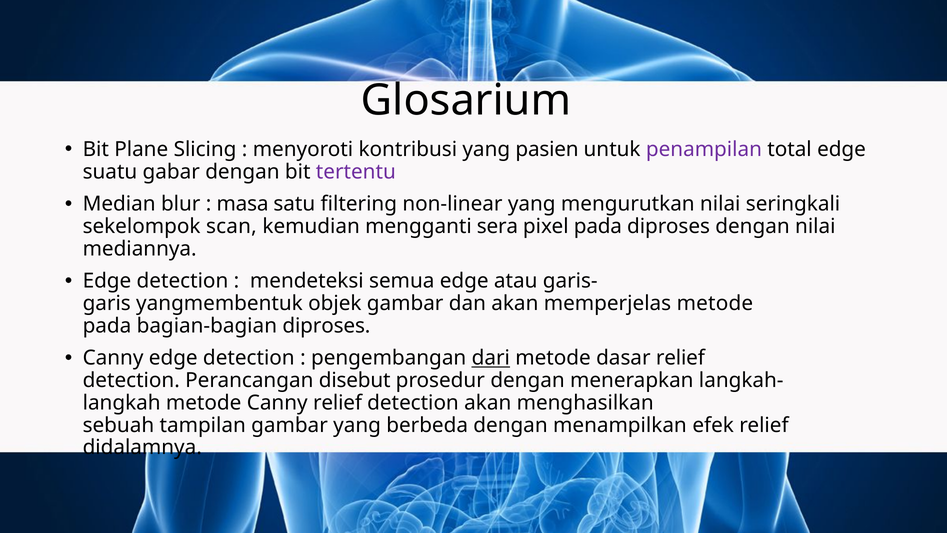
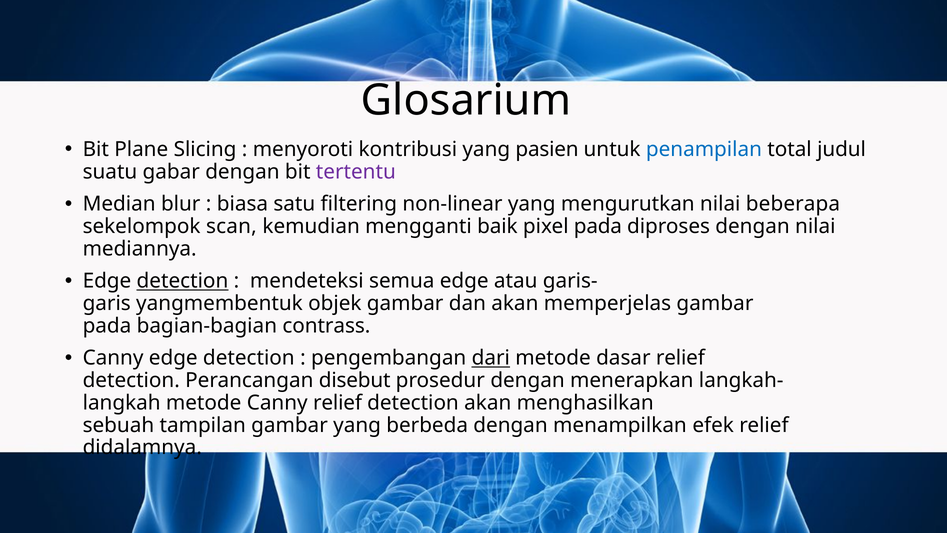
penampilan colour: purple -> blue
total edge: edge -> judul
masa: masa -> biasa
seringkali: seringkali -> beberapa
sera: sera -> baik
detection at (182, 281) underline: none -> present
memperjelas metode: metode -> gambar
bagian-bagian diproses: diproses -> contrass
